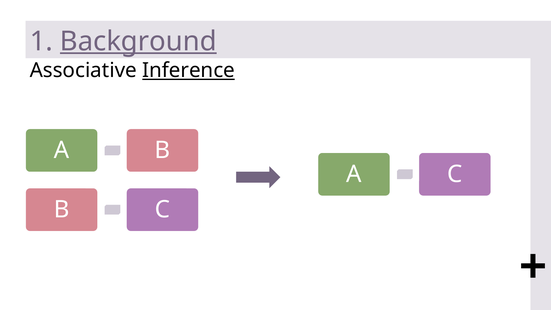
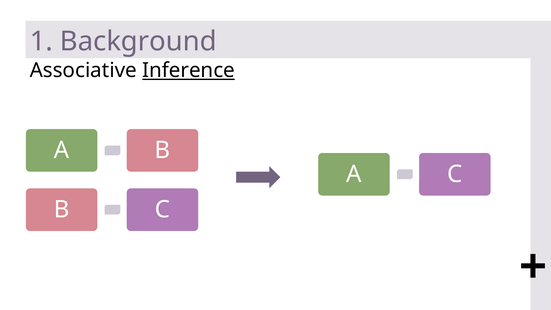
Background underline: present -> none
